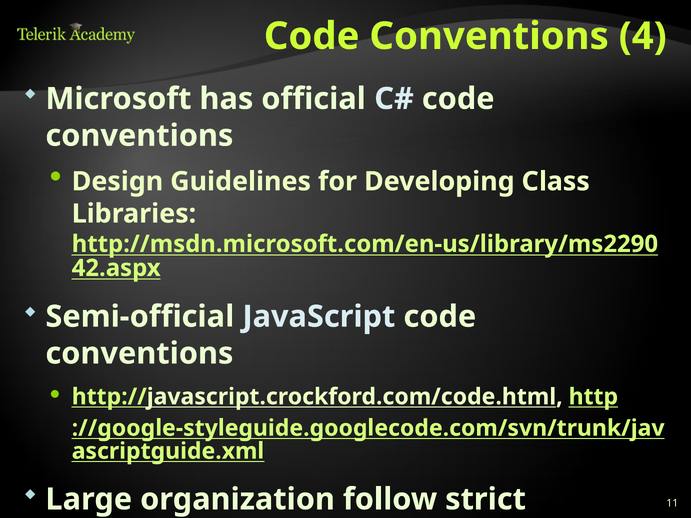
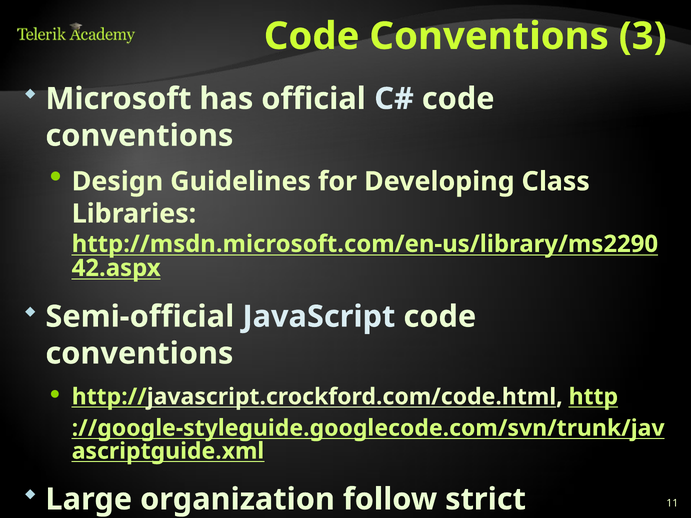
4: 4 -> 3
